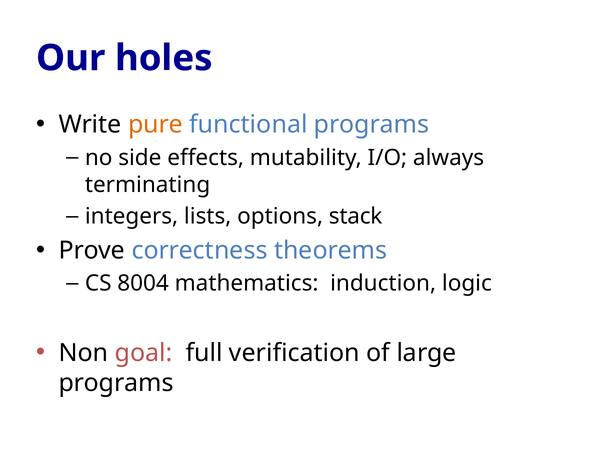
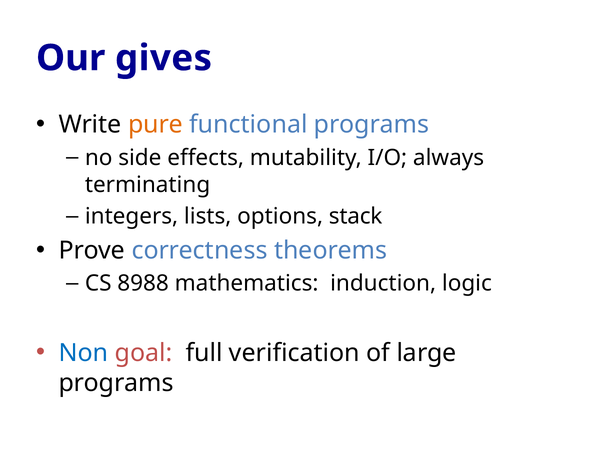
holes: holes -> gives
8004: 8004 -> 8988
Non colour: black -> blue
